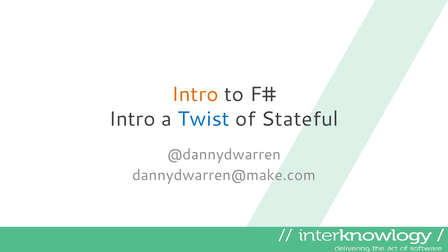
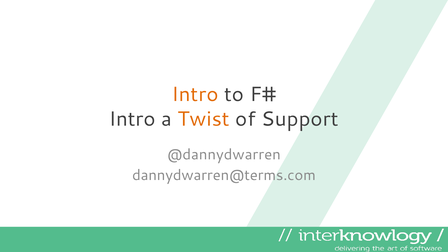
Twist colour: blue -> orange
Stateful: Stateful -> Support
dannydwarren@make.com: dannydwarren@make.com -> dannydwarren@terms.com
